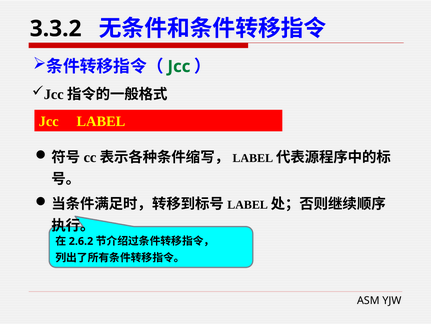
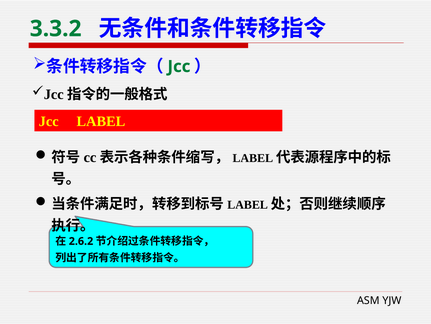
3.3.2 colour: black -> green
